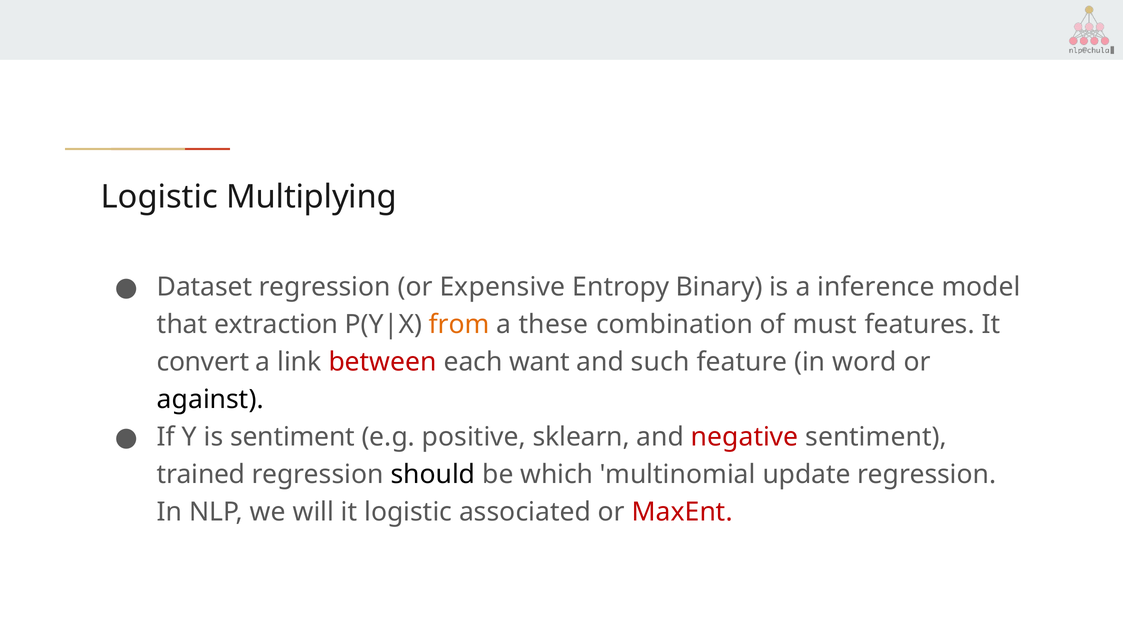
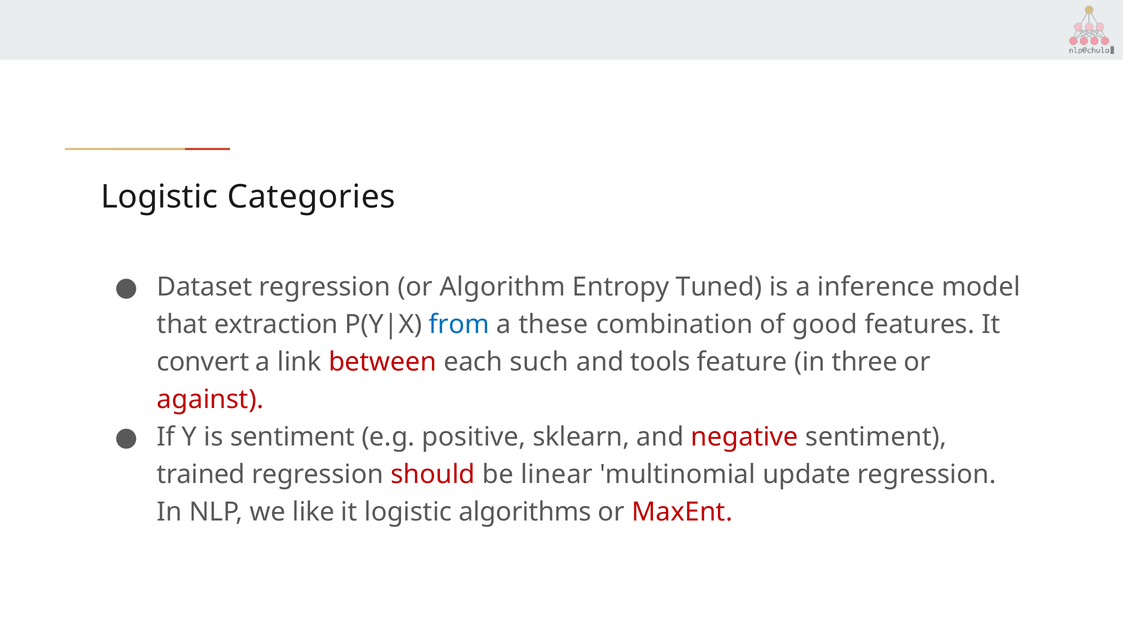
Multiplying: Multiplying -> Categories
Expensive: Expensive -> Algorithm
Binary: Binary -> Tuned
from colour: orange -> blue
must: must -> good
want: want -> such
such: such -> tools
word: word -> three
against colour: black -> red
should colour: black -> red
which: which -> linear
will: will -> like
associated: associated -> algorithms
